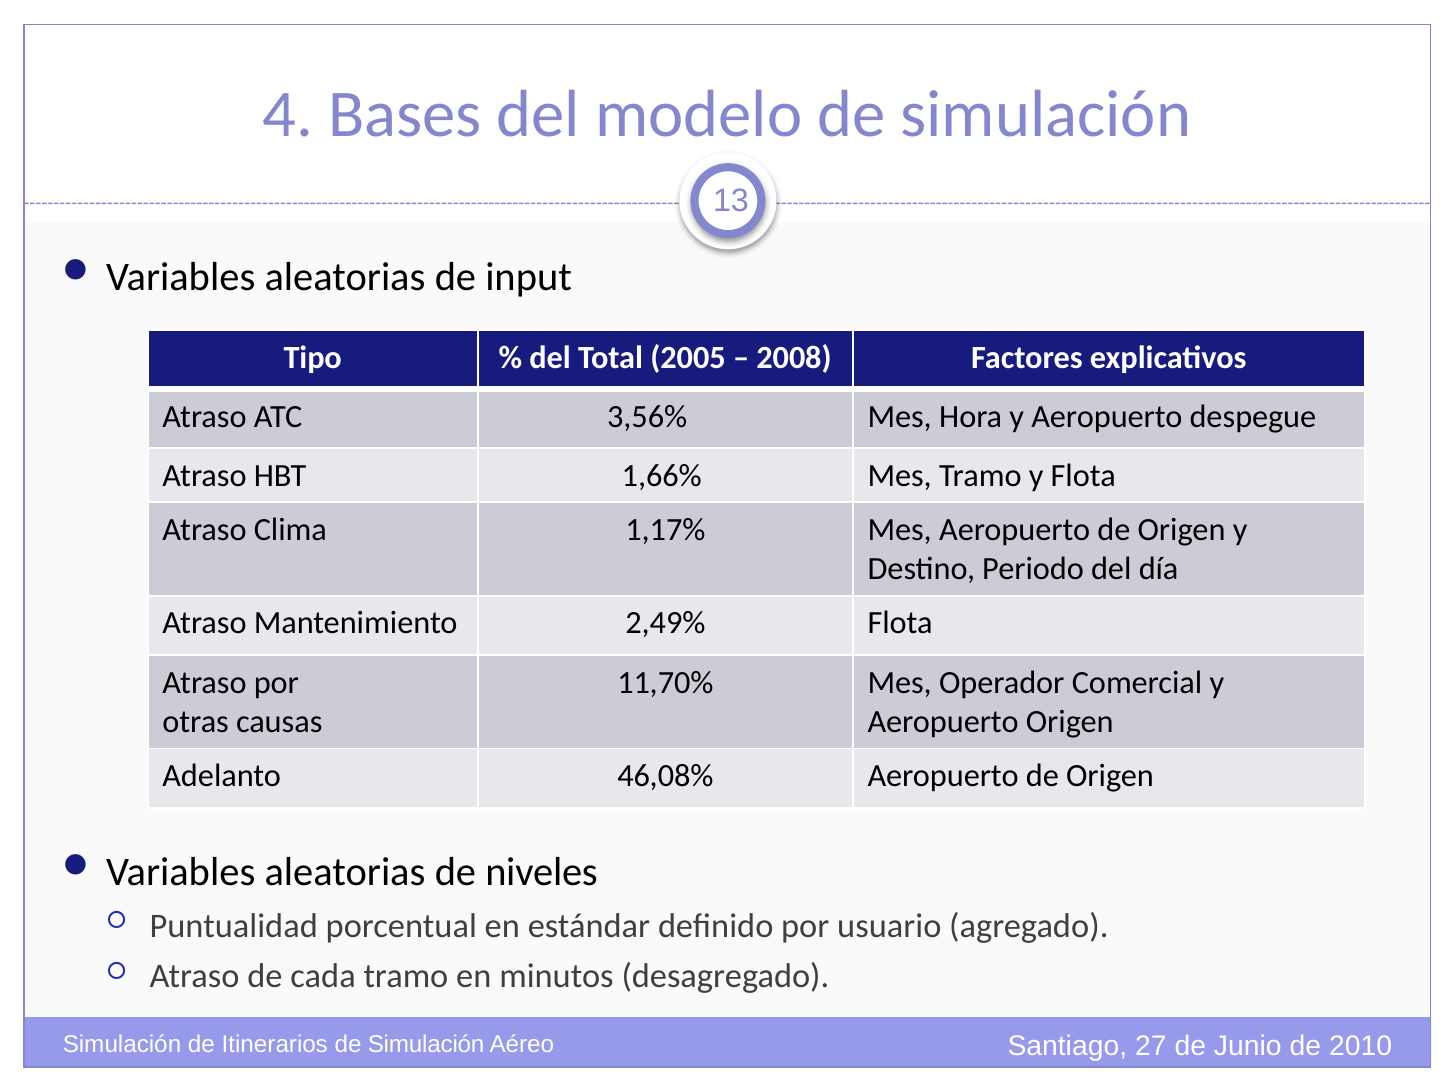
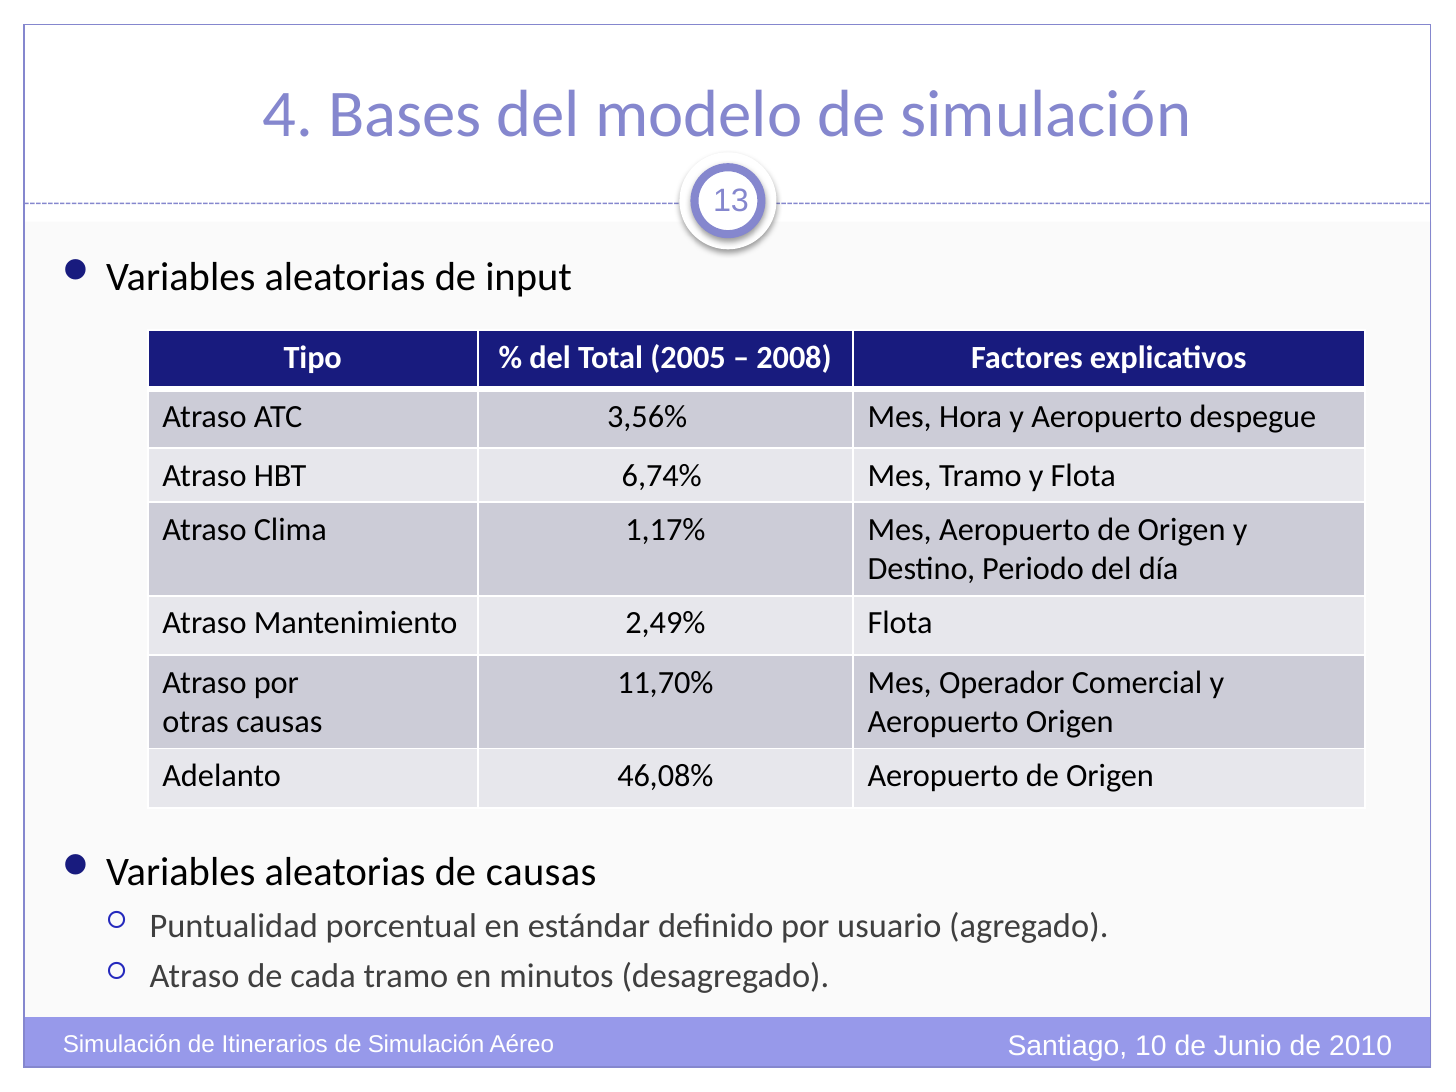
1,66%: 1,66% -> 6,74%
de niveles: niveles -> causas
27: 27 -> 10
